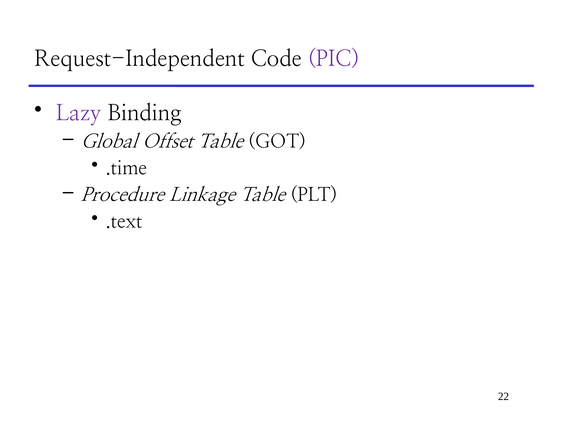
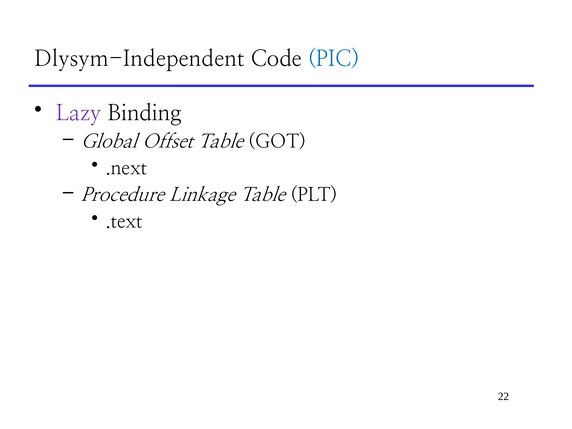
Request-Independent: Request-Independent -> Dlysym-Independent
PIC colour: purple -> blue
.time: .time -> .next
